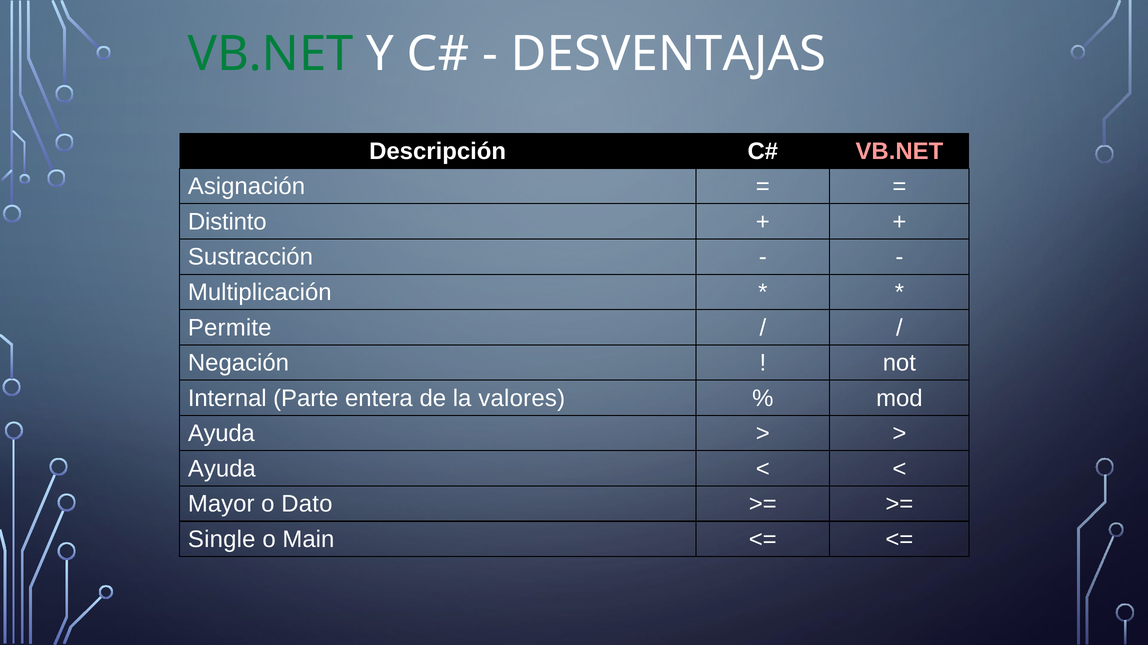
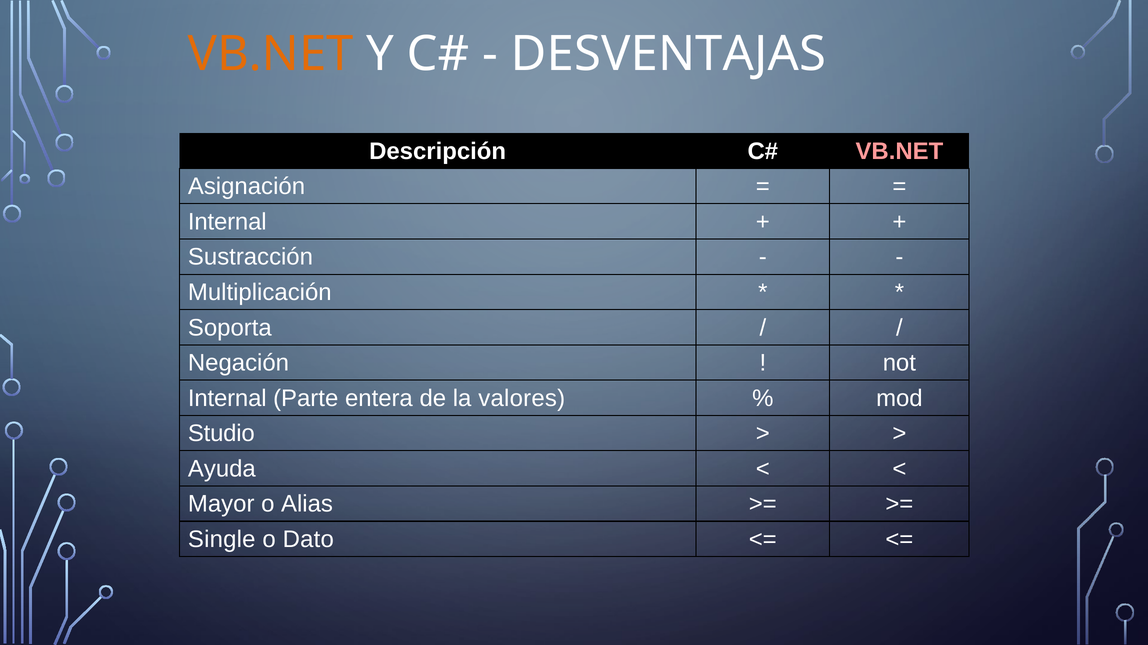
VB.NET at (271, 54) colour: green -> orange
Distinto at (227, 222): Distinto -> Internal
Permite: Permite -> Soporta
Ayuda at (221, 434): Ayuda -> Studio
Dato: Dato -> Alias
Main: Main -> Dato
